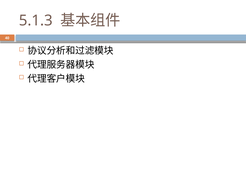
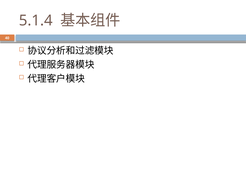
5.1.3: 5.1.3 -> 5.1.4
